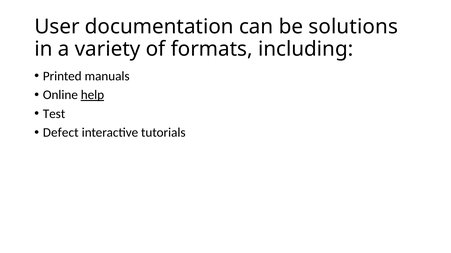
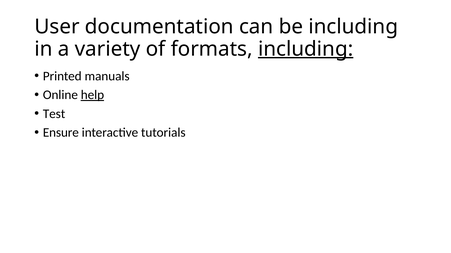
be solutions: solutions -> including
including at (306, 49) underline: none -> present
Defect: Defect -> Ensure
